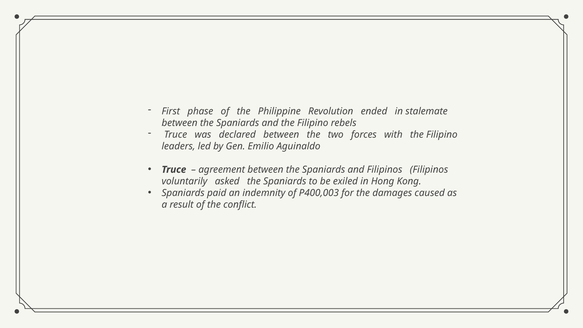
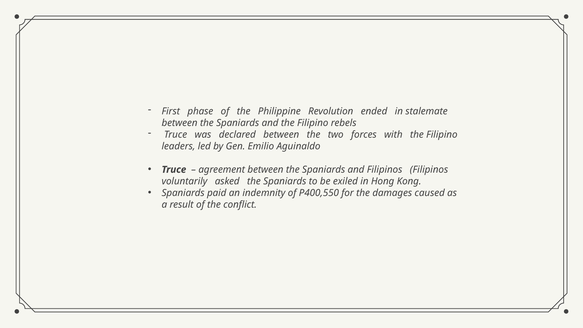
P400,003: P400,003 -> P400,550
